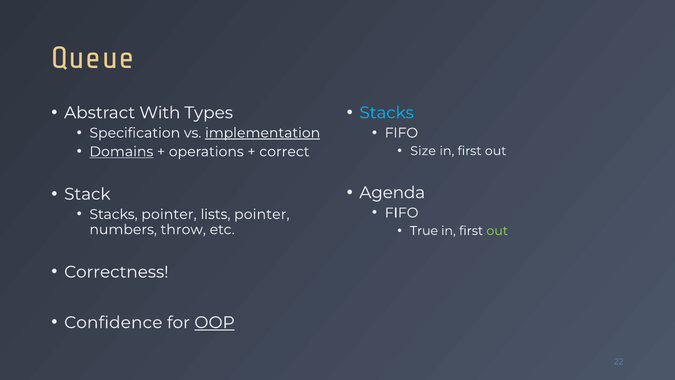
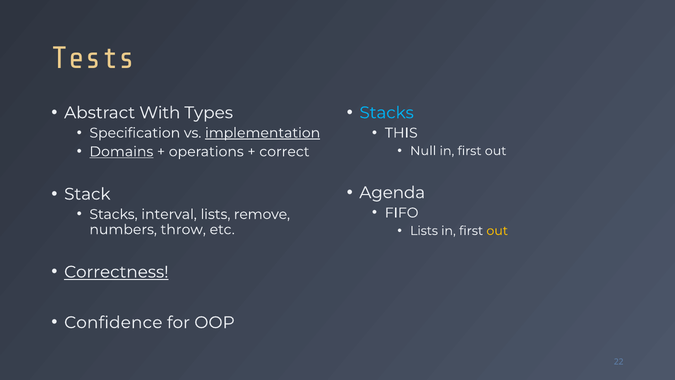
Queue: Queue -> Tests
FIFO at (401, 133): FIFO -> THIS
Size: Size -> Null
Stacks pointer: pointer -> interval
lists pointer: pointer -> remove
True at (424, 231): True -> Lists
out at (497, 231) colour: light green -> yellow
Correctness underline: none -> present
OOP underline: present -> none
